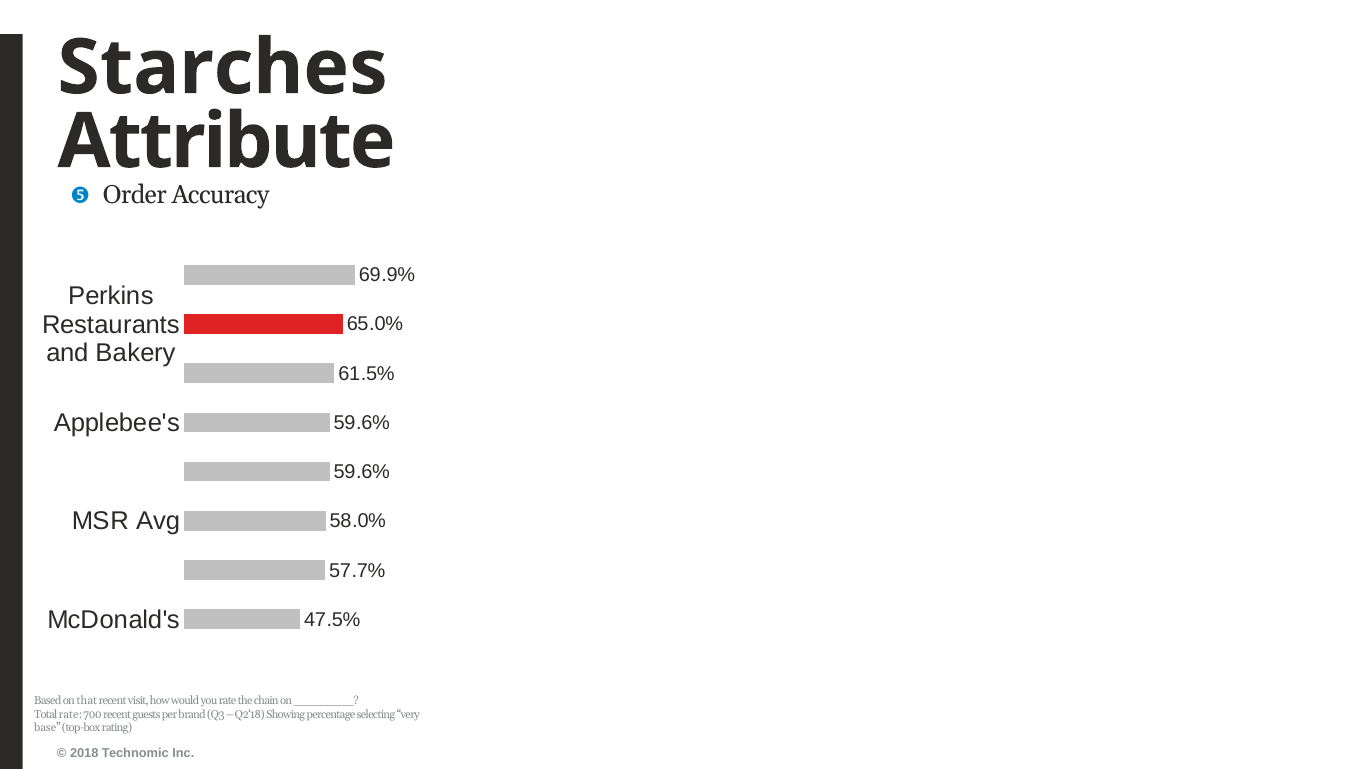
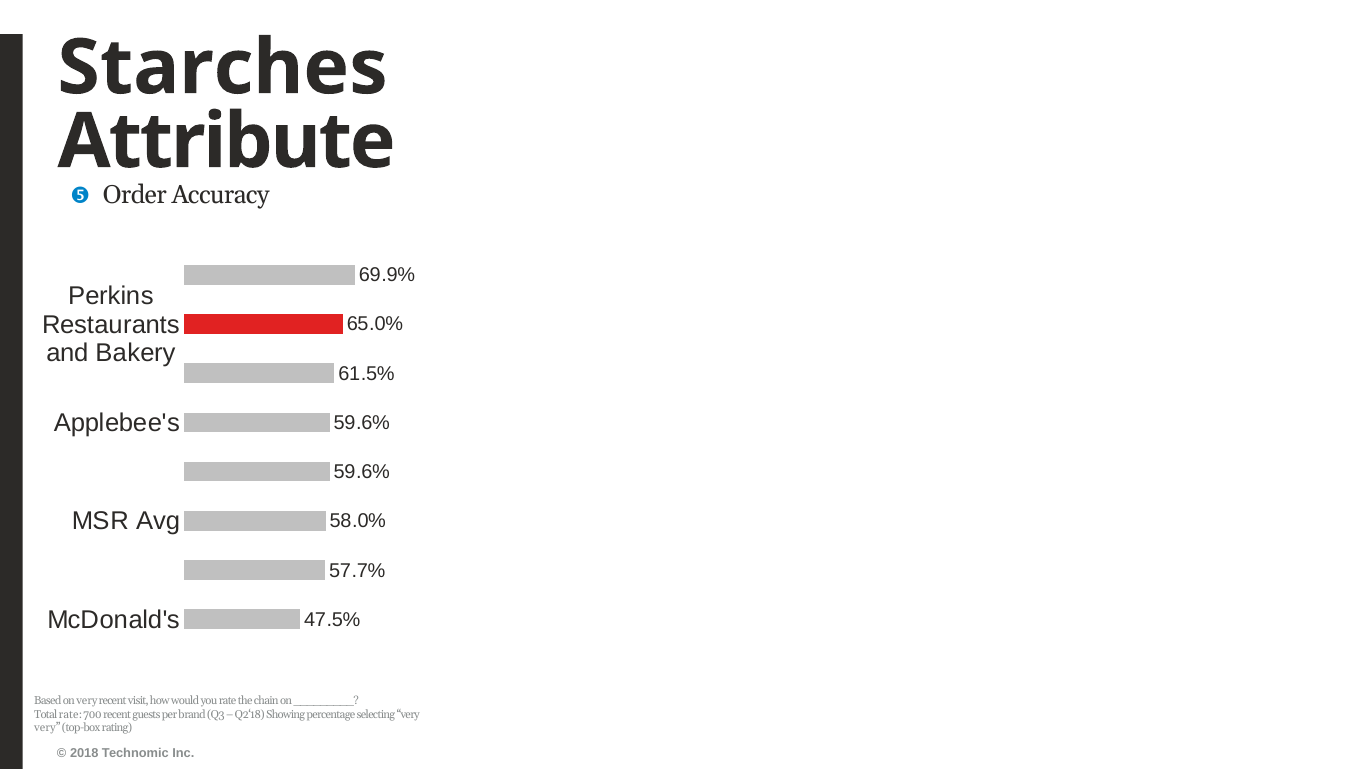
on that: that -> very
base at (47, 729): base -> very
